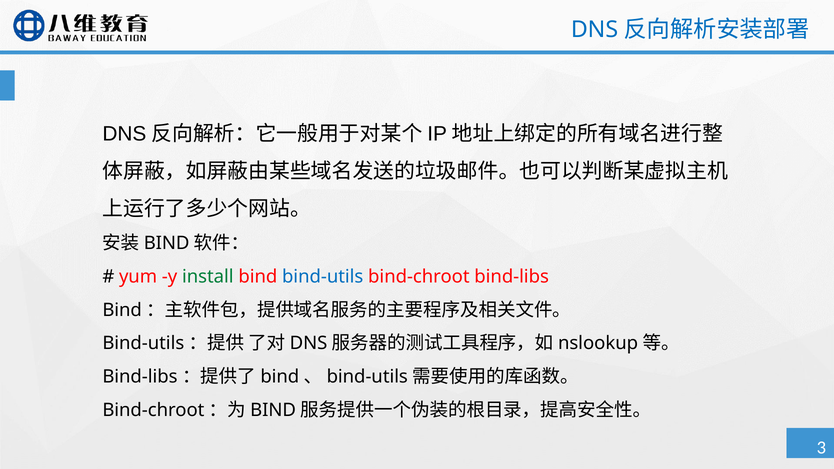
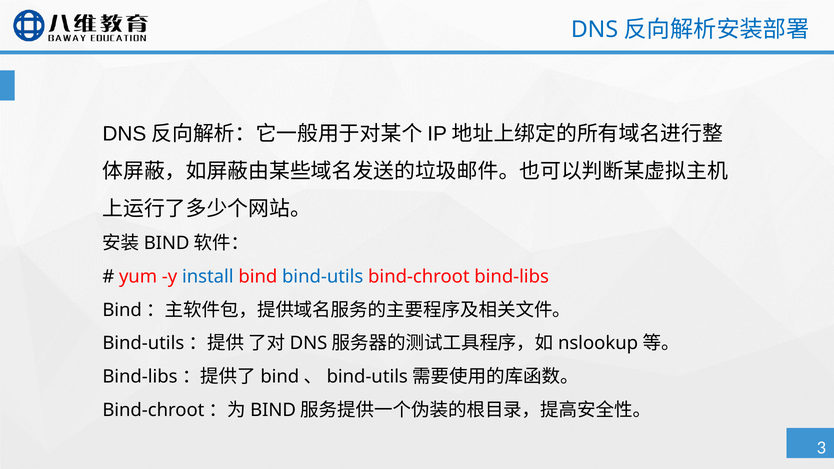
install colour: green -> blue
